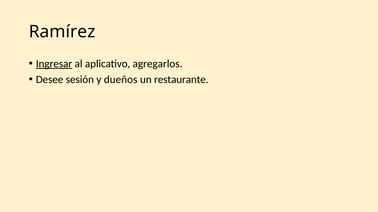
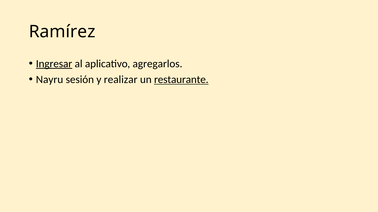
Desee: Desee -> Nayru
dueños: dueños -> realizar
restaurante underline: none -> present
